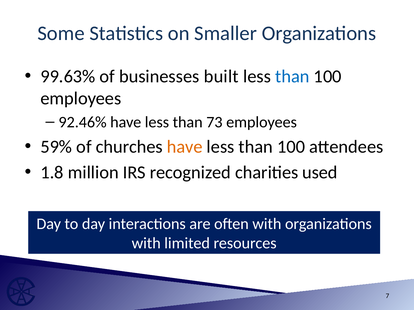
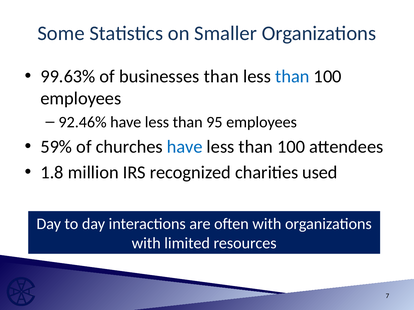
businesses built: built -> than
73: 73 -> 95
have at (185, 147) colour: orange -> blue
